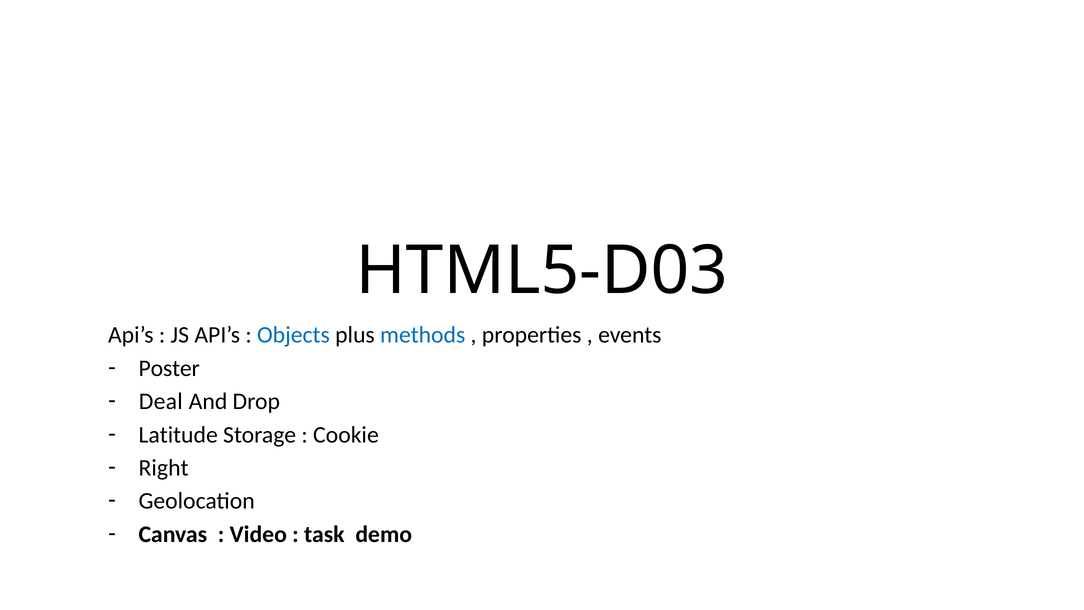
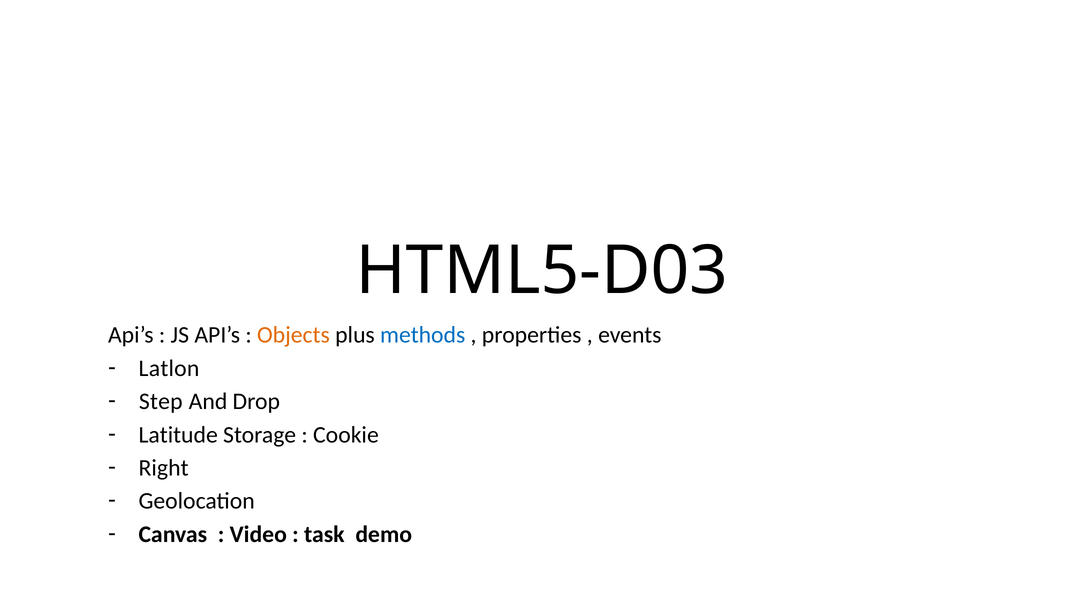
Objects colour: blue -> orange
Poster: Poster -> Latlon
Deal: Deal -> Step
